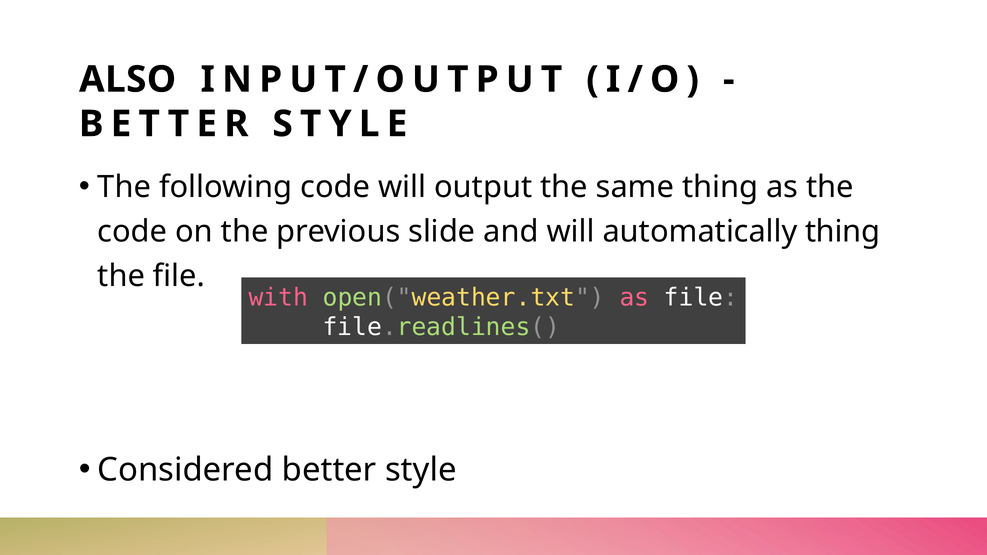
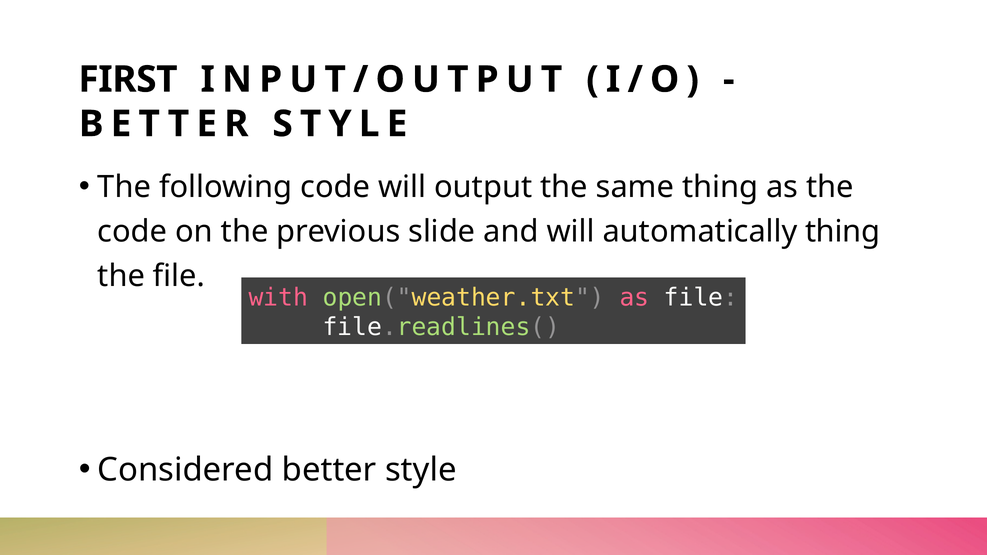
ALSO: ALSO -> FIRST
